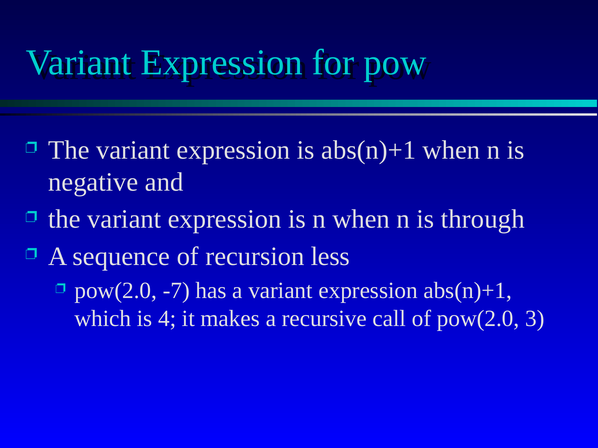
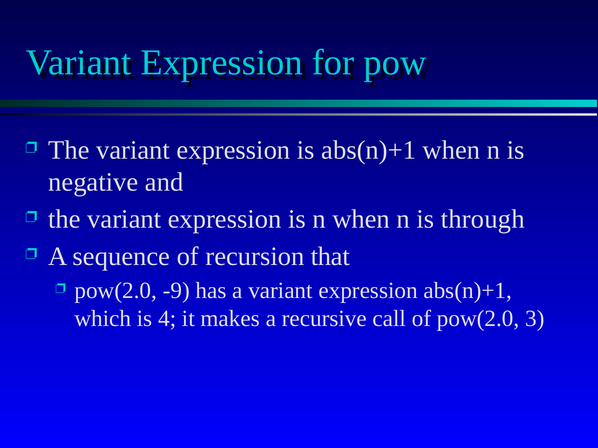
less: less -> that
-7: -7 -> -9
